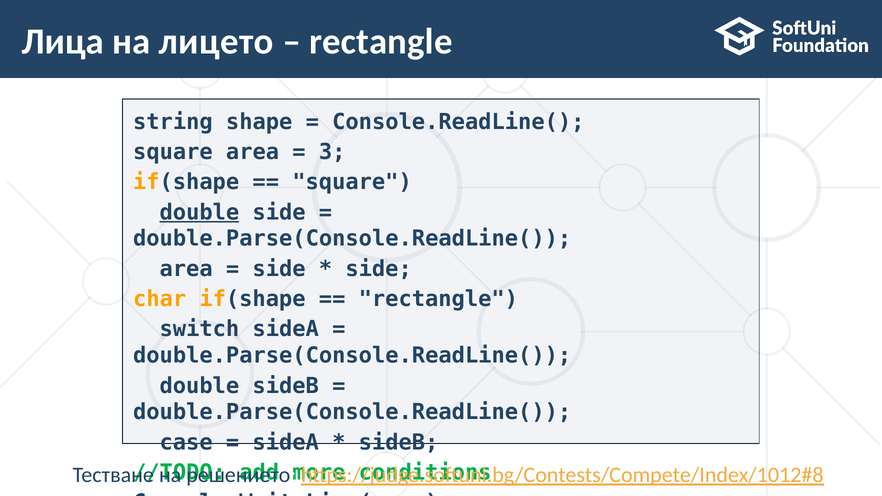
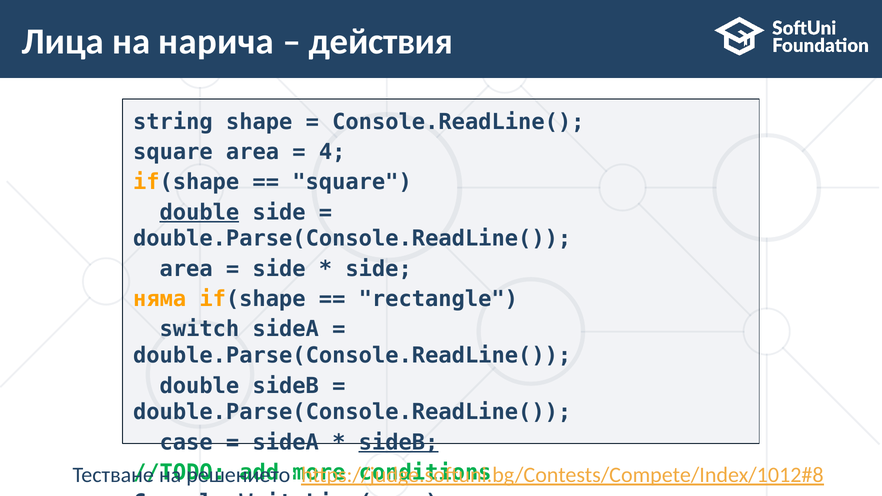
лицето: лицето -> нарича
rectangle at (381, 42): rectangle -> действия
3: 3 -> 4
char: char -> няма
sideB at (399, 443) underline: none -> present
